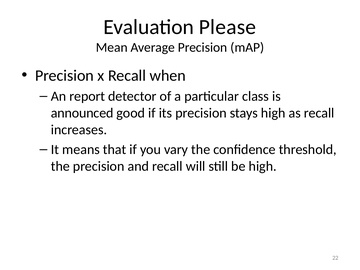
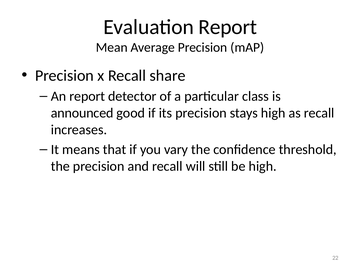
Evaluation Please: Please -> Report
when: when -> share
